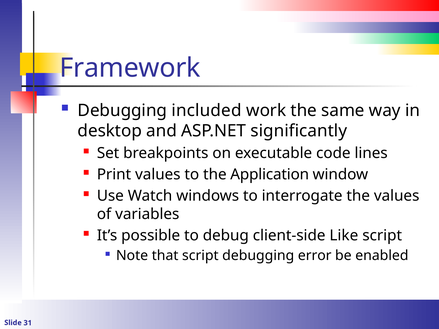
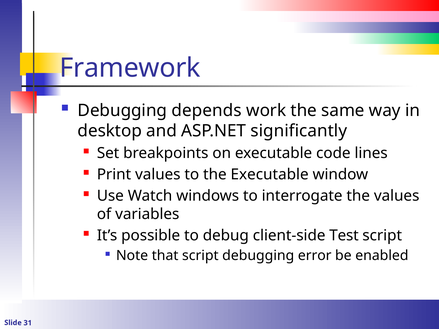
included: included -> depends
the Application: Application -> Executable
Like: Like -> Test
